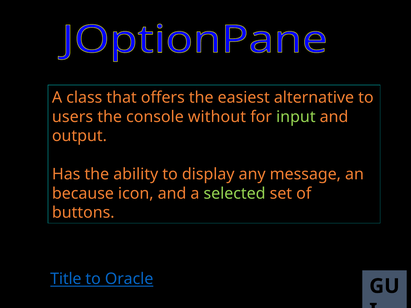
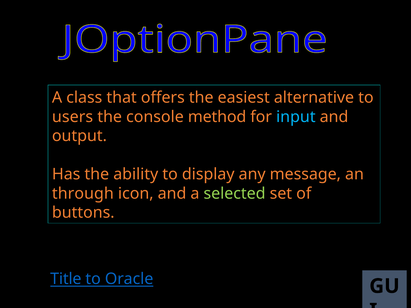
without: without -> method
input colour: light green -> light blue
because: because -> through
